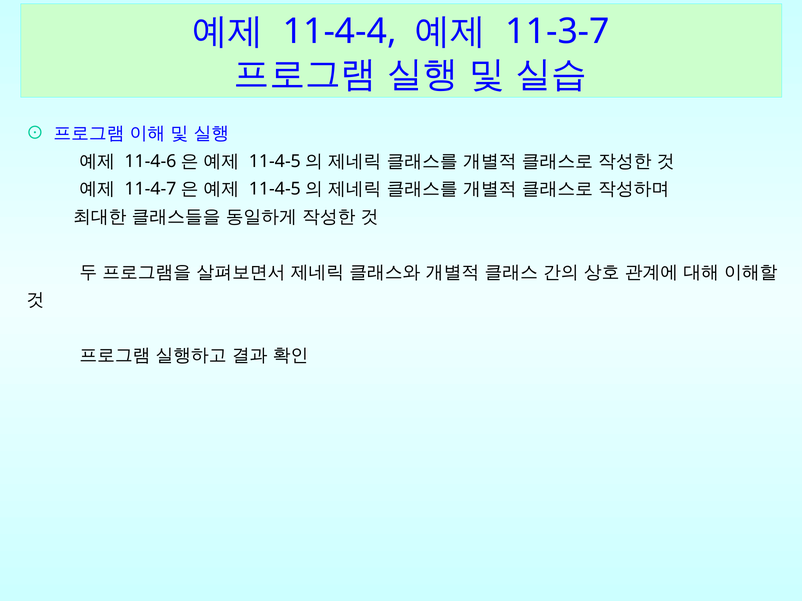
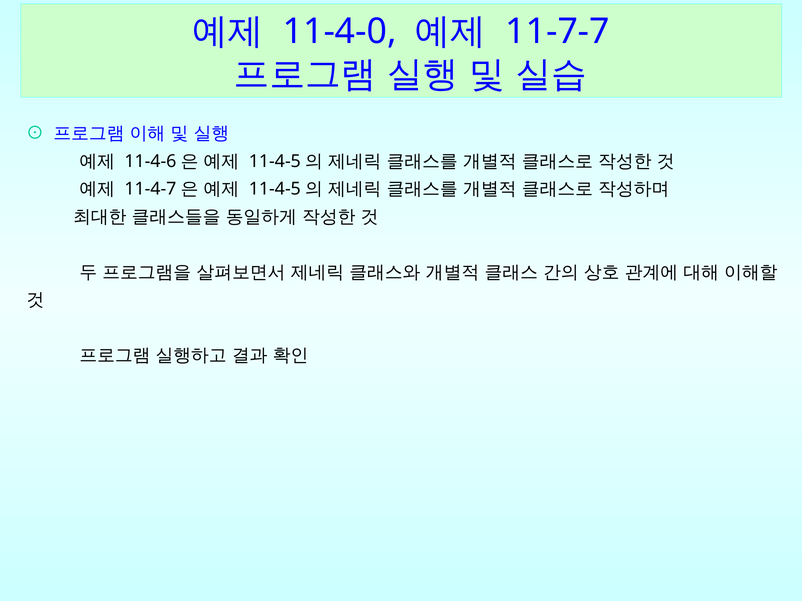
11-4-4: 11-4-4 -> 11-4-0
11-3-7: 11-3-7 -> 11-7-7
